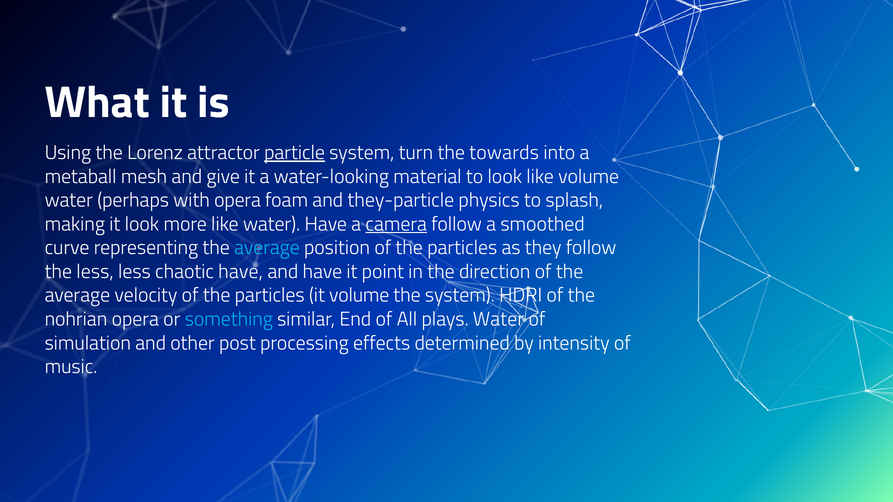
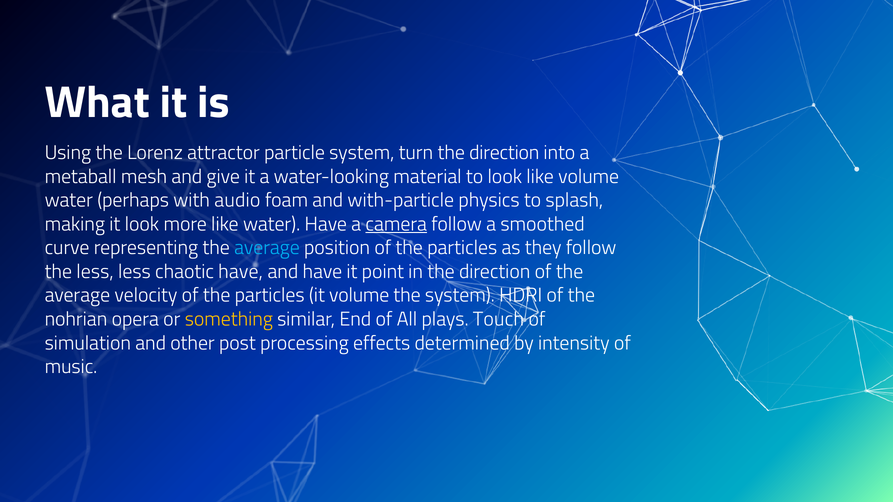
particle underline: present -> none
turn the towards: towards -> direction
with opera: opera -> audio
they-particle: they-particle -> with-particle
something colour: light blue -> yellow
plays Water: Water -> Touch
